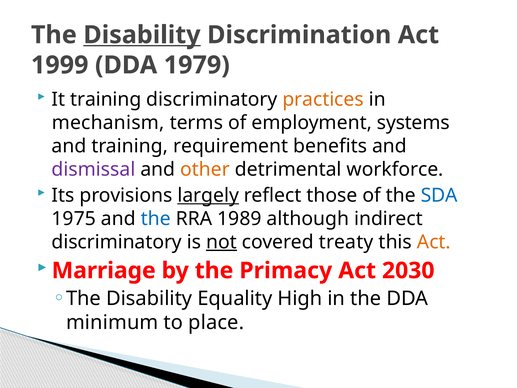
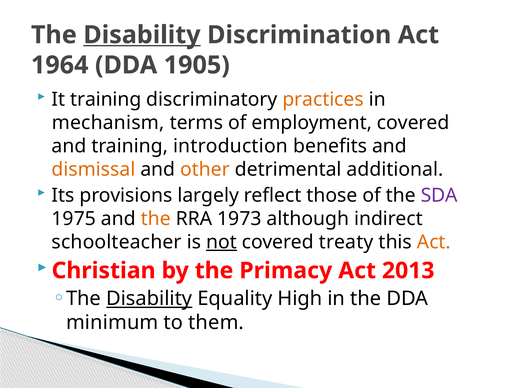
1999: 1999 -> 1964
1979: 1979 -> 1905
employment systems: systems -> covered
requirement: requirement -> introduction
dismissal colour: purple -> orange
workforce: workforce -> additional
largely underline: present -> none
SDA colour: blue -> purple
the at (156, 219) colour: blue -> orange
1989: 1989 -> 1973
discriminatory at (117, 242): discriminatory -> schoolteacher
Marriage: Marriage -> Christian
2030: 2030 -> 2013
Disability at (149, 298) underline: none -> present
place: place -> them
